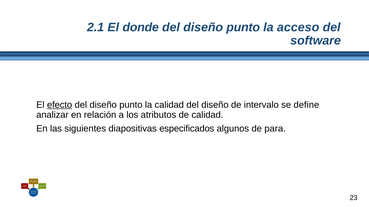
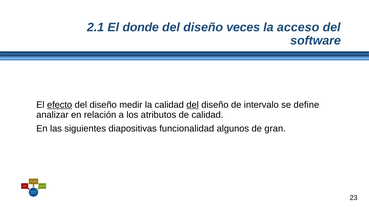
punto at (243, 27): punto -> veces
punto at (131, 105): punto -> medir
del at (193, 105) underline: none -> present
especificados: especificados -> funcionalidad
para: para -> gran
